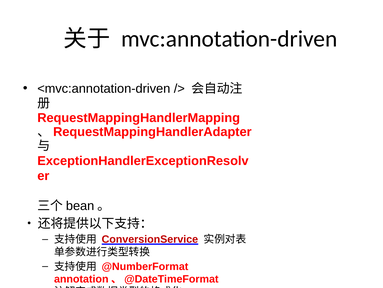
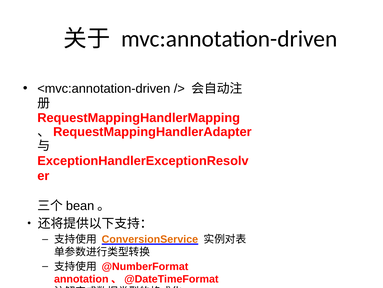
ConversionService colour: red -> orange
